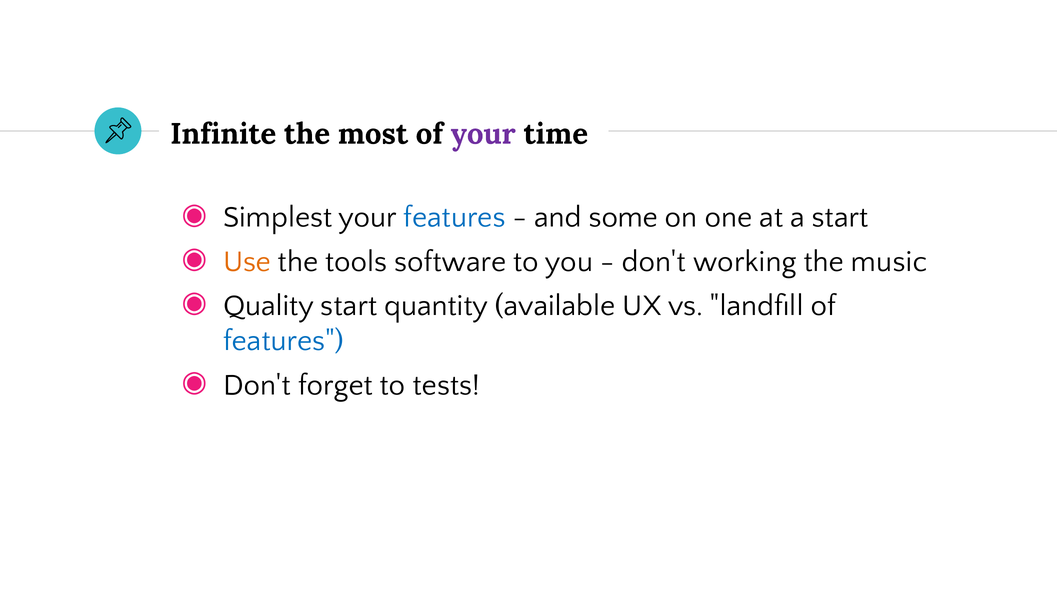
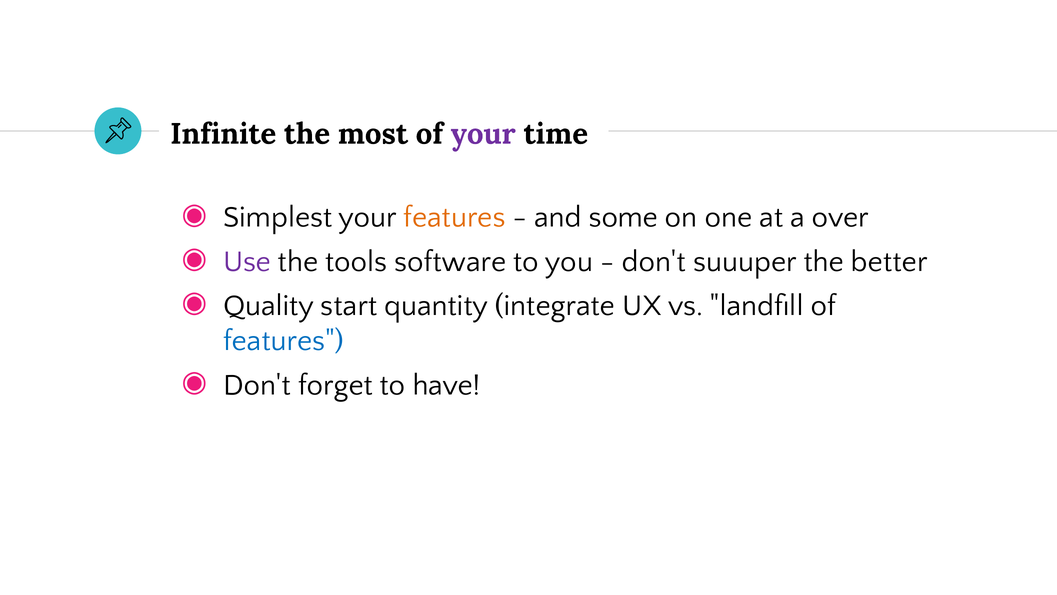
features at (454, 217) colour: blue -> orange
a start: start -> over
Use colour: orange -> purple
working: working -> suuuper
music: music -> better
available: available -> integrate
tests: tests -> have
